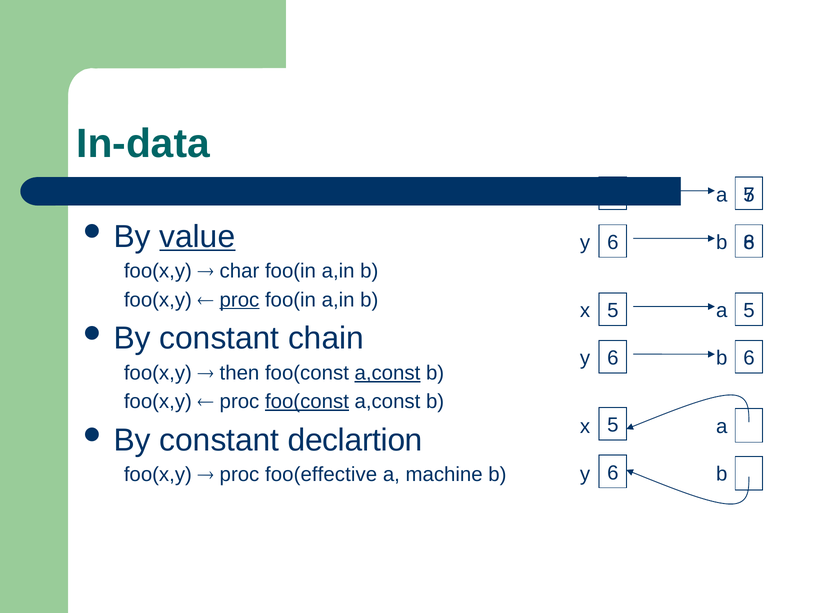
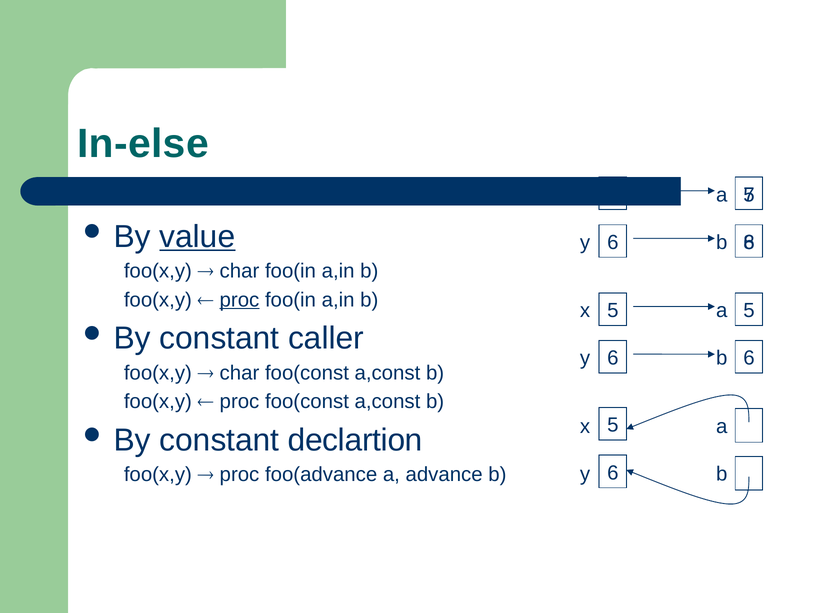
In-data: In-data -> In-else
chain: chain -> caller
then at (239, 373): then -> char
a,const at (387, 373) underline: present -> none
foo(const at (307, 401) underline: present -> none
foo(effective: foo(effective -> foo(advance
machine: machine -> advance
